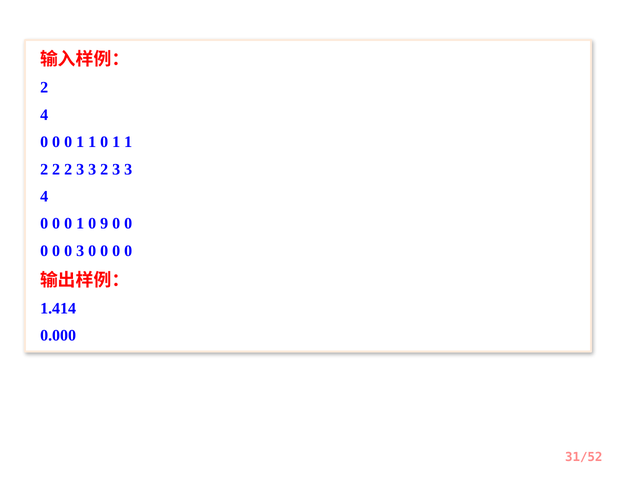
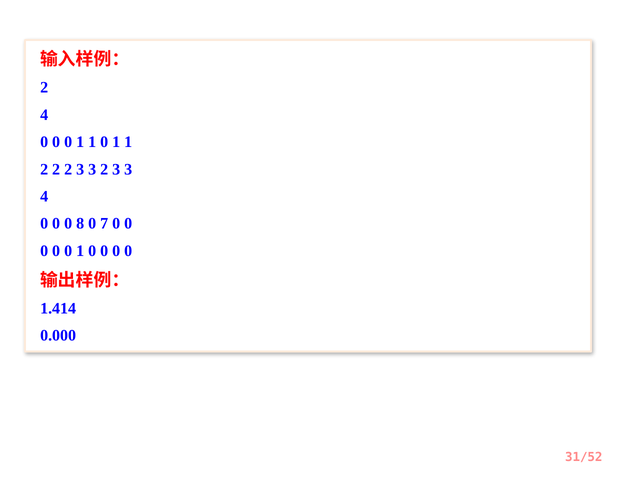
1 at (80, 224): 1 -> 8
9: 9 -> 7
3 at (80, 251): 3 -> 1
